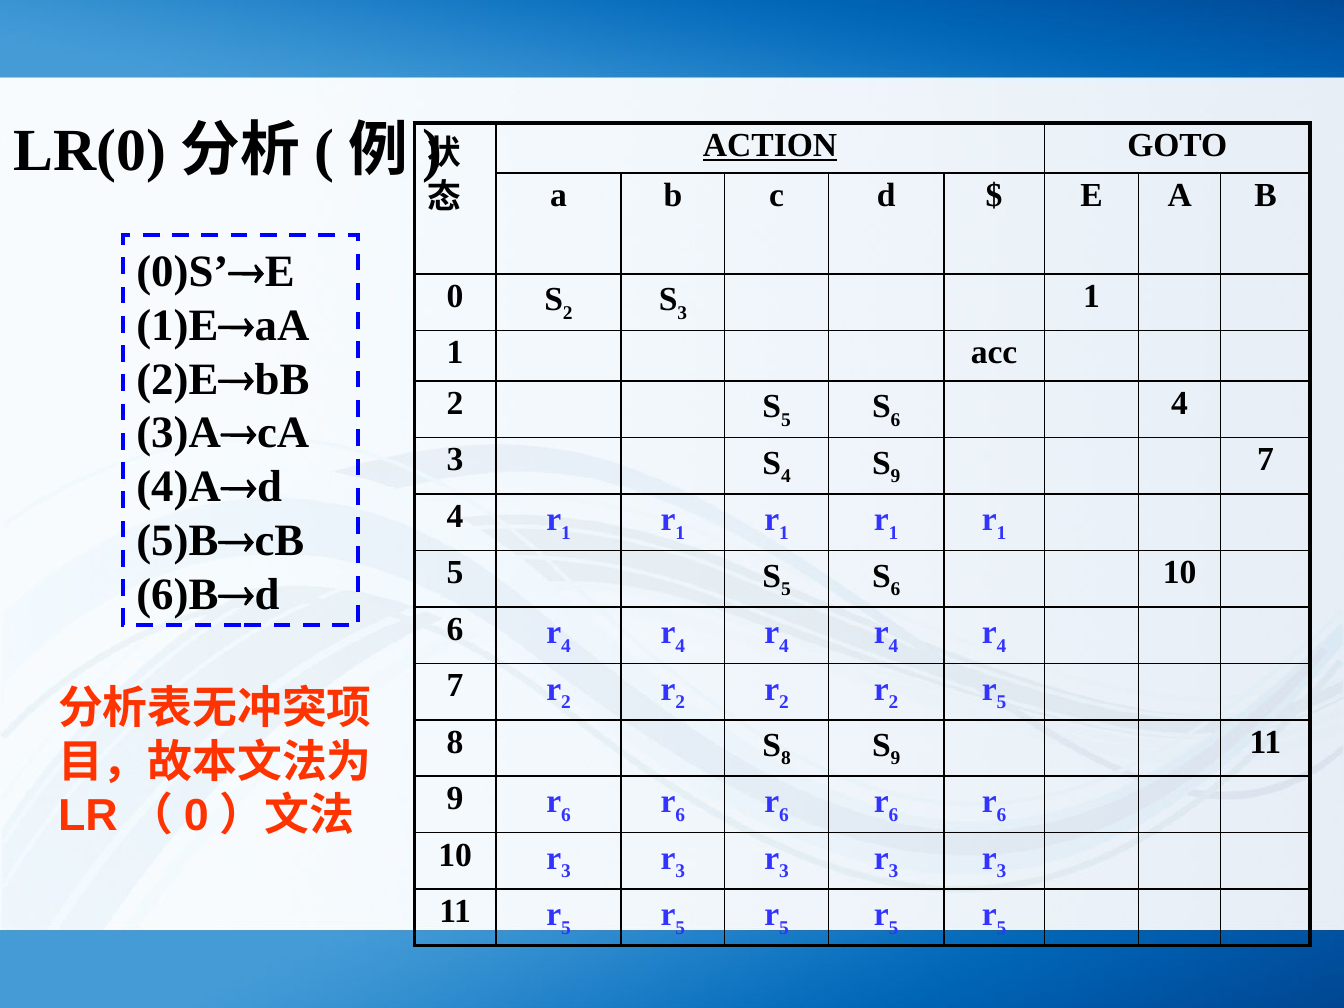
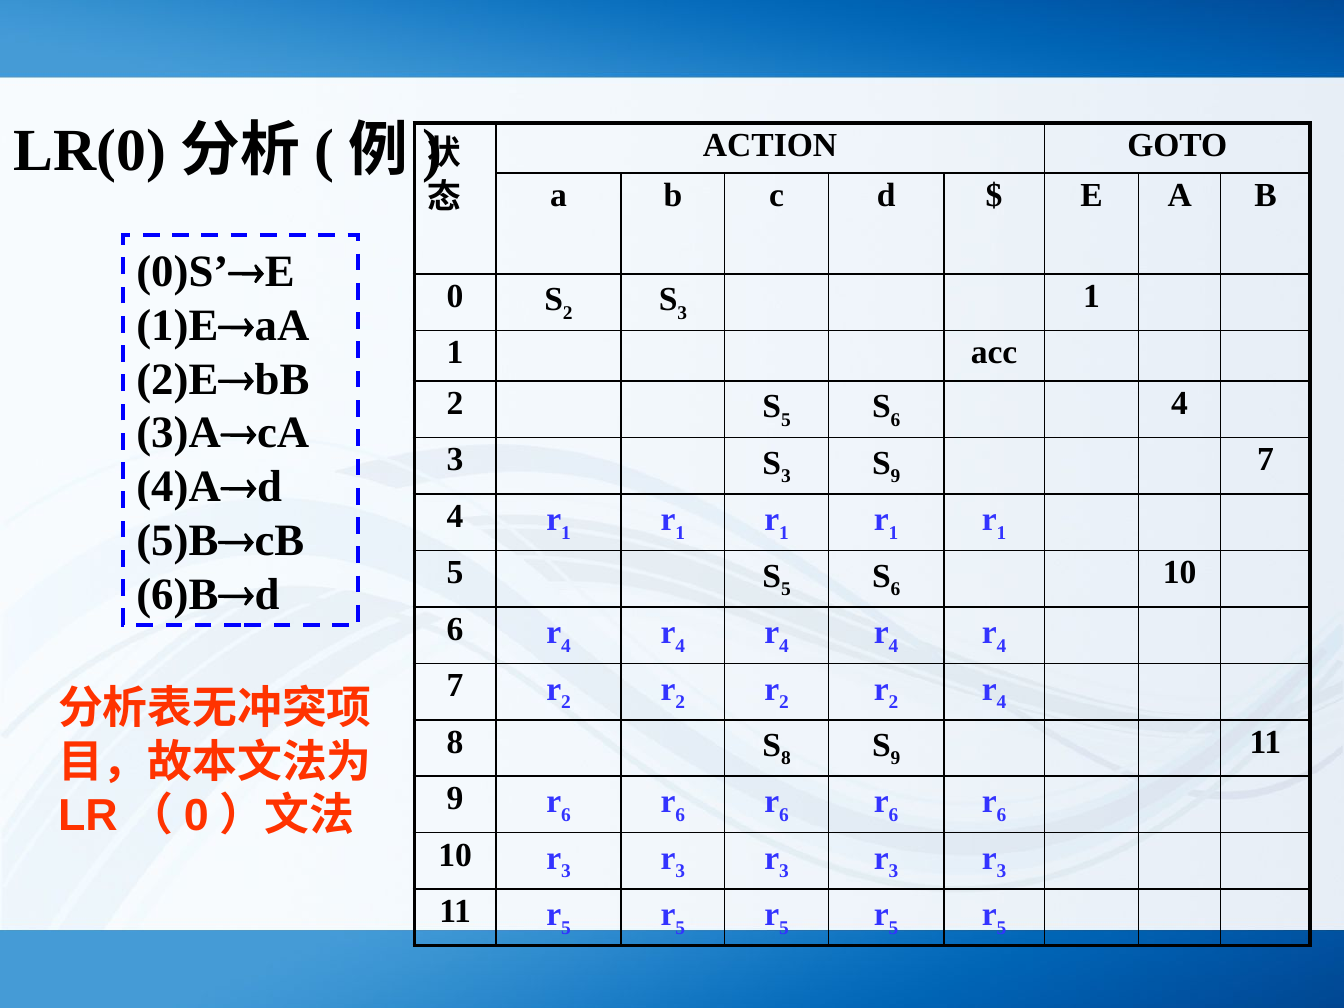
ACTION underline: present -> none
4 at (786, 476): 4 -> 3
5 at (1002, 702): 5 -> 4
